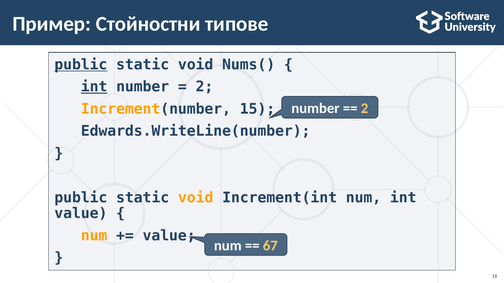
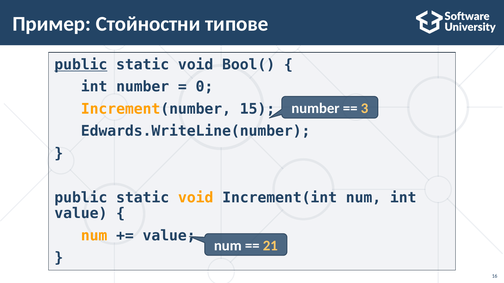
Nums(: Nums( -> Bool(
int at (94, 87) underline: present -> none
2 at (204, 87): 2 -> 0
2 at (365, 108): 2 -> 3
67: 67 -> 21
